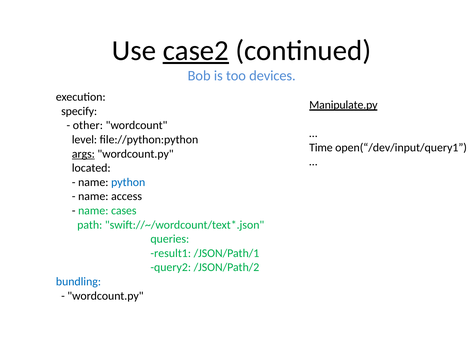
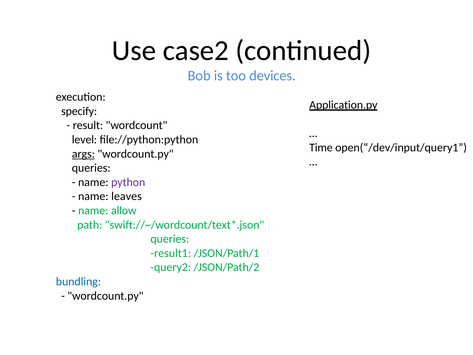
case2 underline: present -> none
Manipulate.py: Manipulate.py -> Application.py
other: other -> result
located at (91, 168): located -> queries
python colour: blue -> purple
access: access -> leaves
cases: cases -> allow
